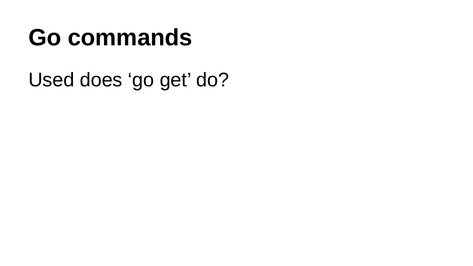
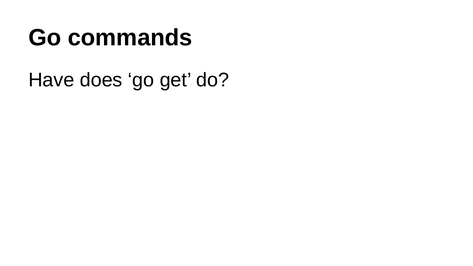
Used: Used -> Have
